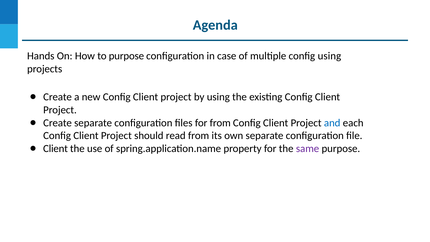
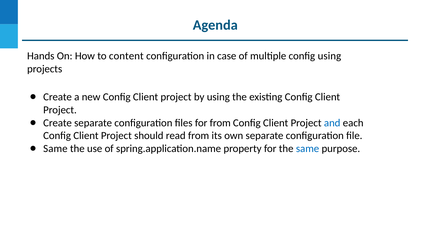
to purpose: purpose -> content
Client at (55, 149): Client -> Same
same at (308, 149) colour: purple -> blue
